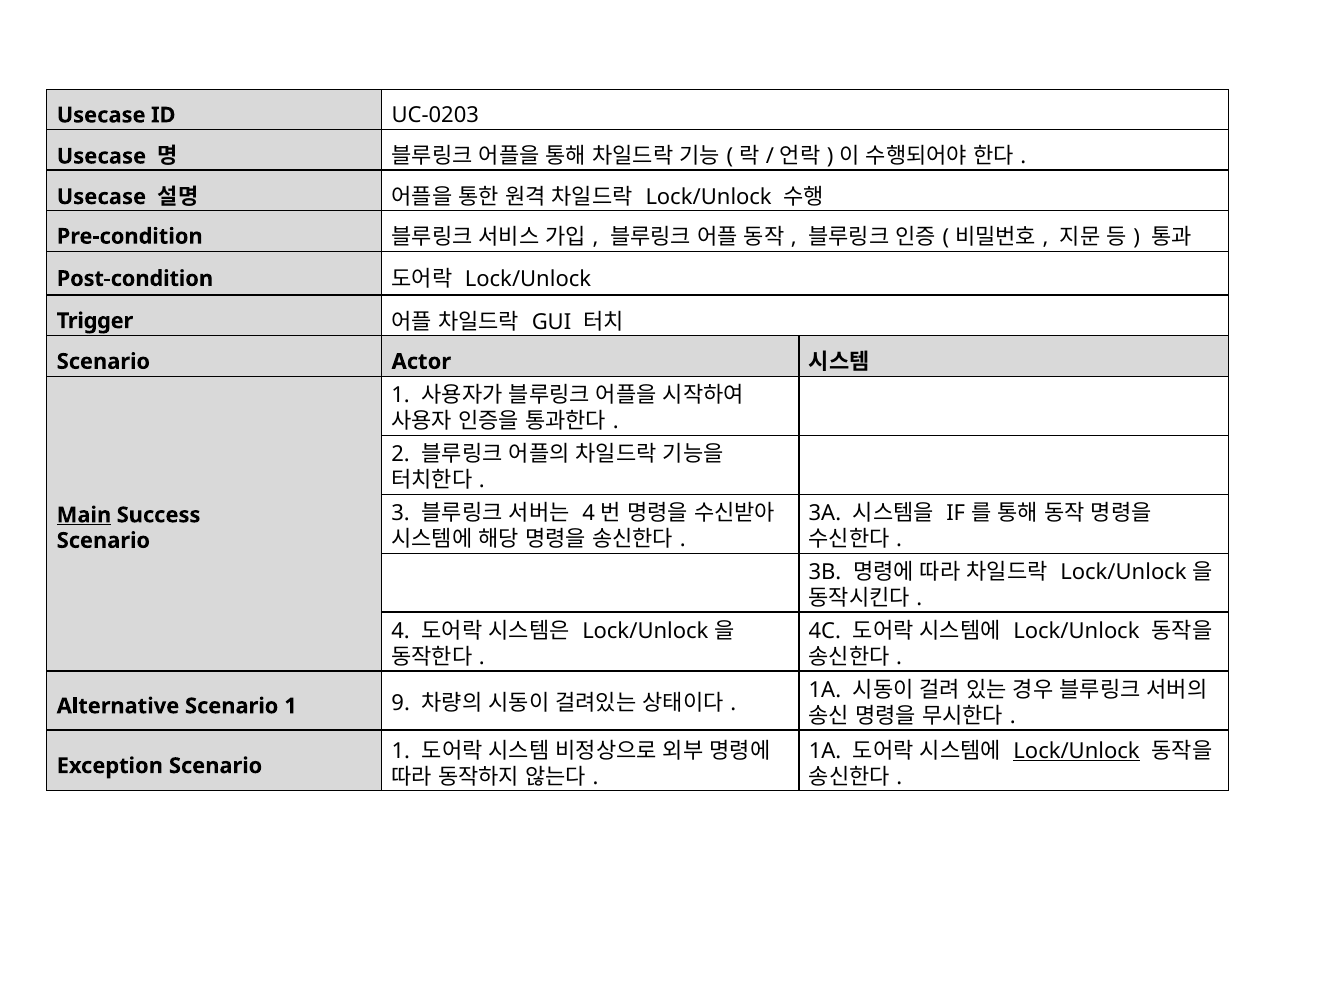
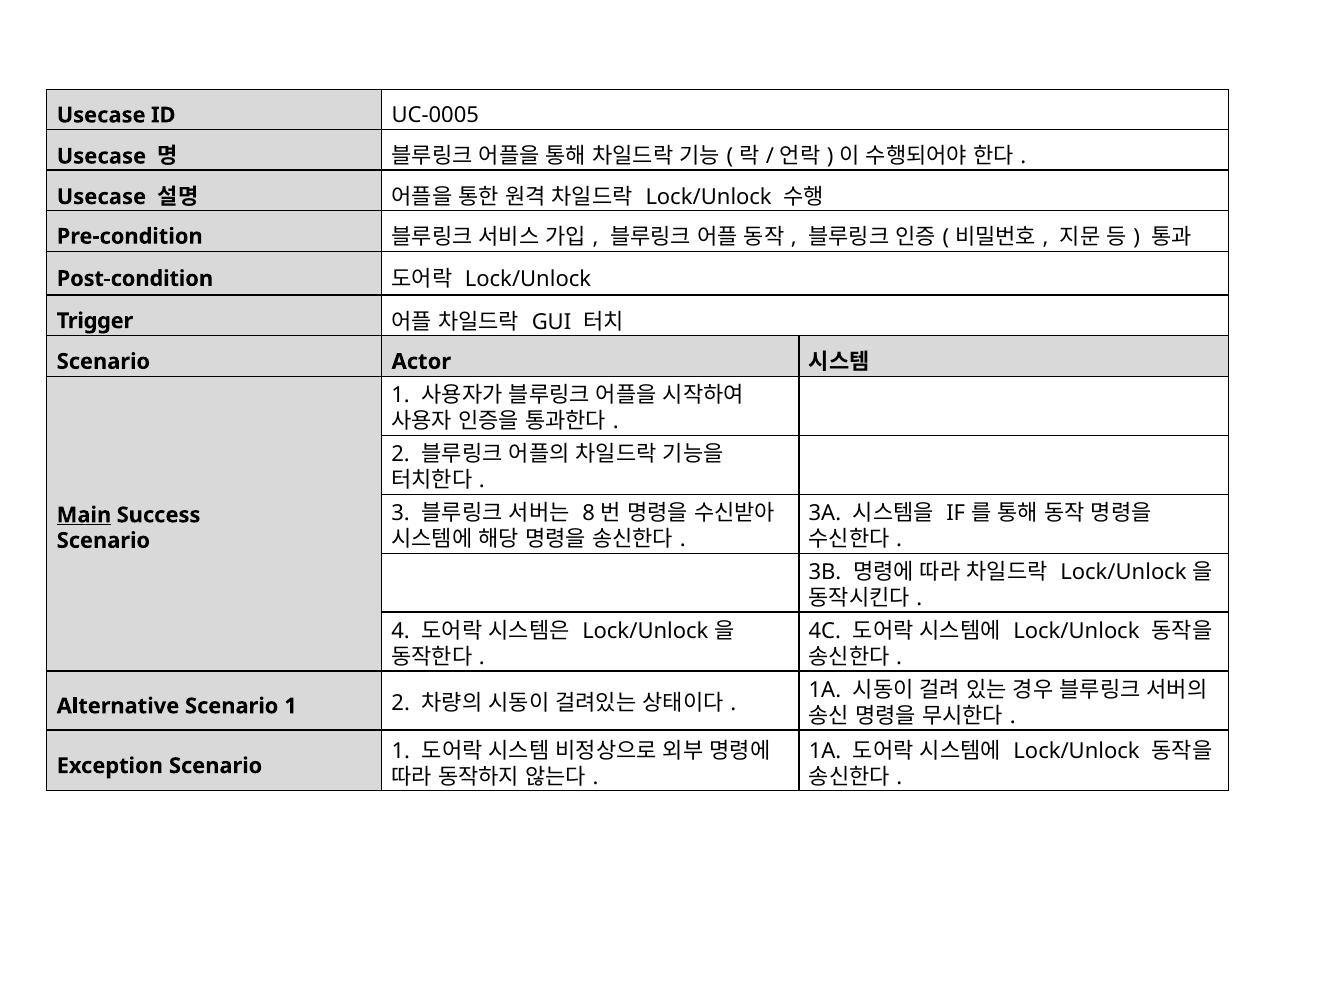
UC-0203: UC-0203 -> UC-0005
4 at (589, 513): 4 -> 8
1 9: 9 -> 2
Lock/Unlock at (1077, 750) underline: present -> none
